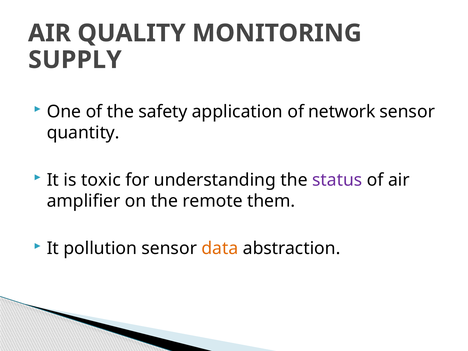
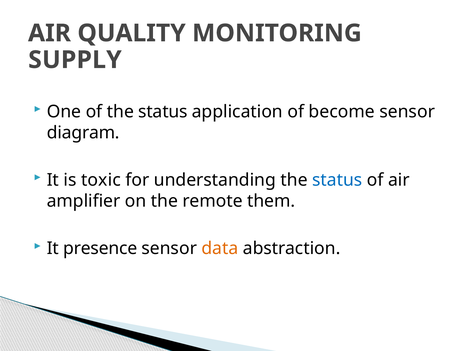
of the safety: safety -> status
network: network -> become
quantity: quantity -> diagram
status at (337, 180) colour: purple -> blue
pollution: pollution -> presence
